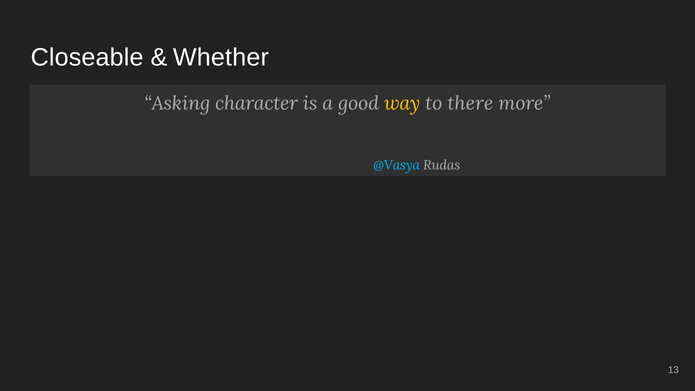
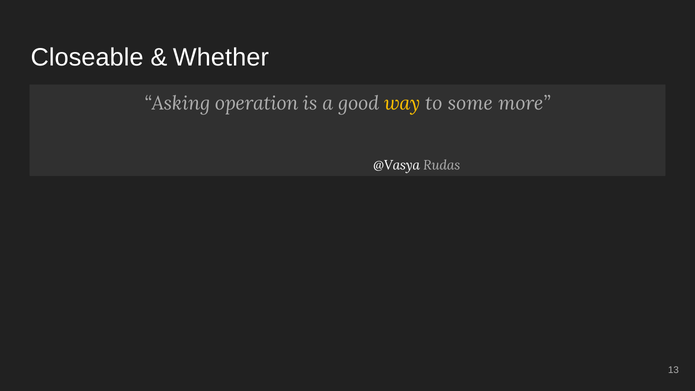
character: character -> operation
there: there -> some
@Vasya colour: light blue -> white
